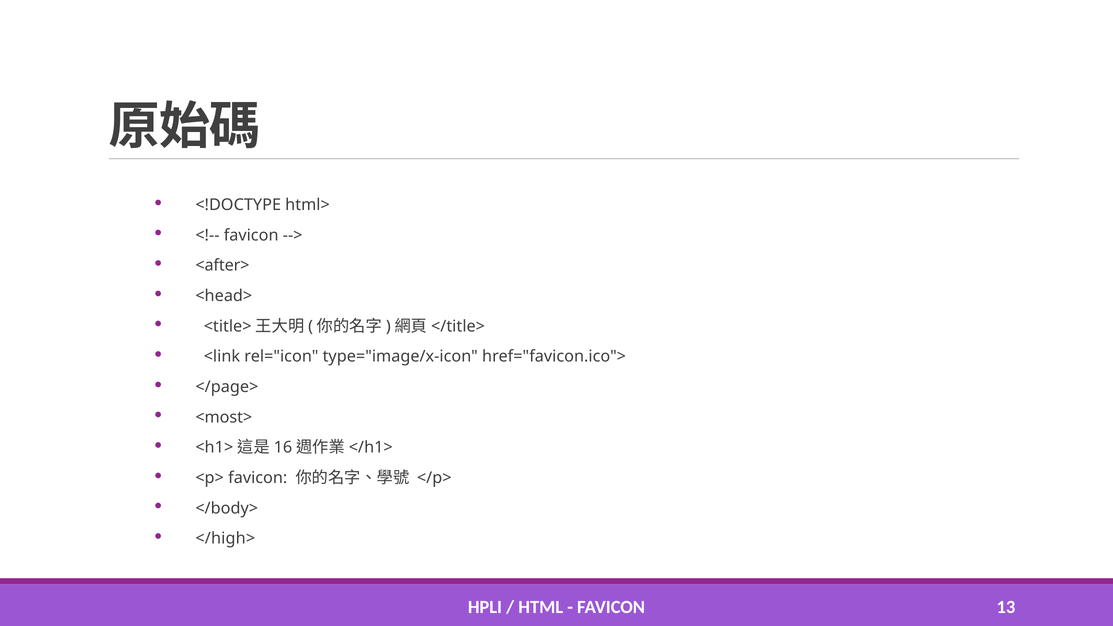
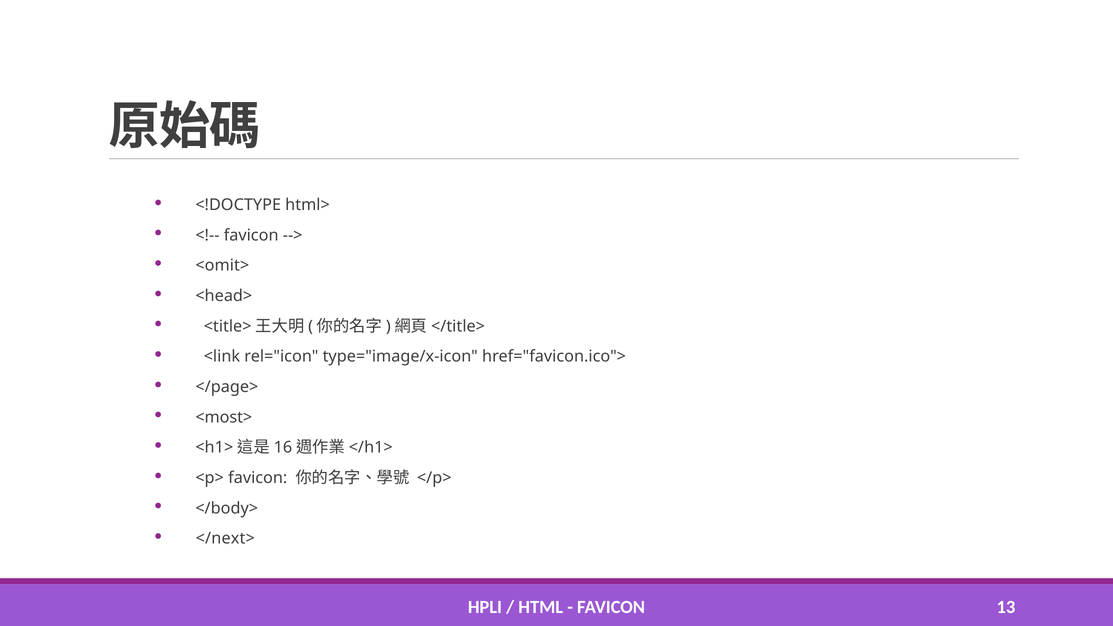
<after>: <after> -> <omit>
</high>: </high> -> </next>
